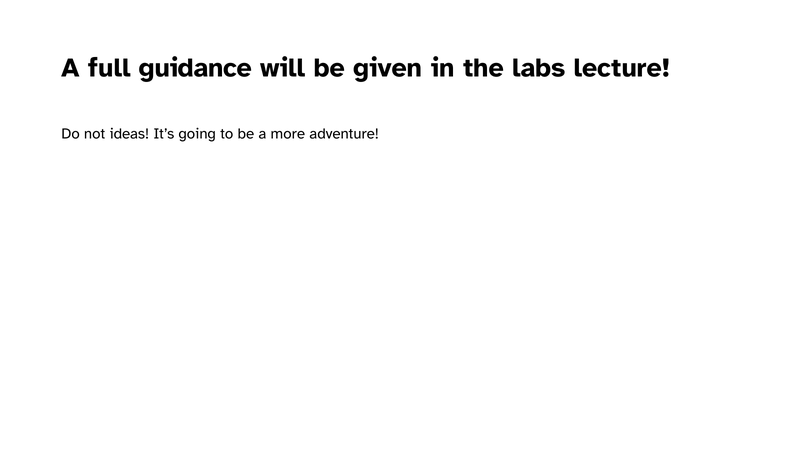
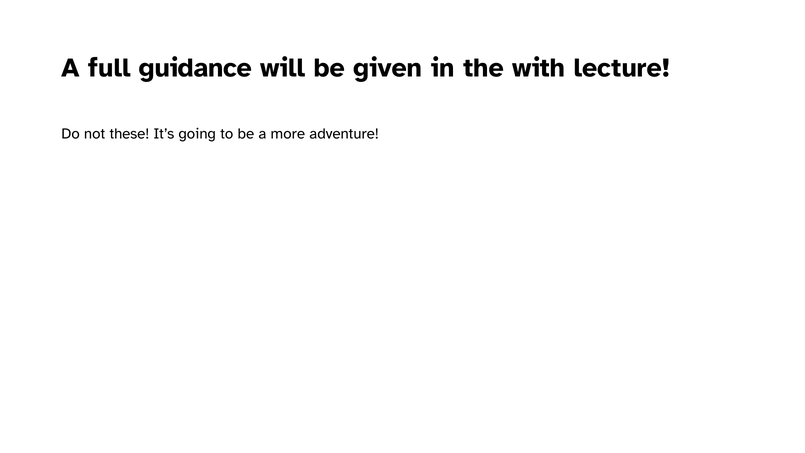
labs: labs -> with
ideas: ideas -> these
